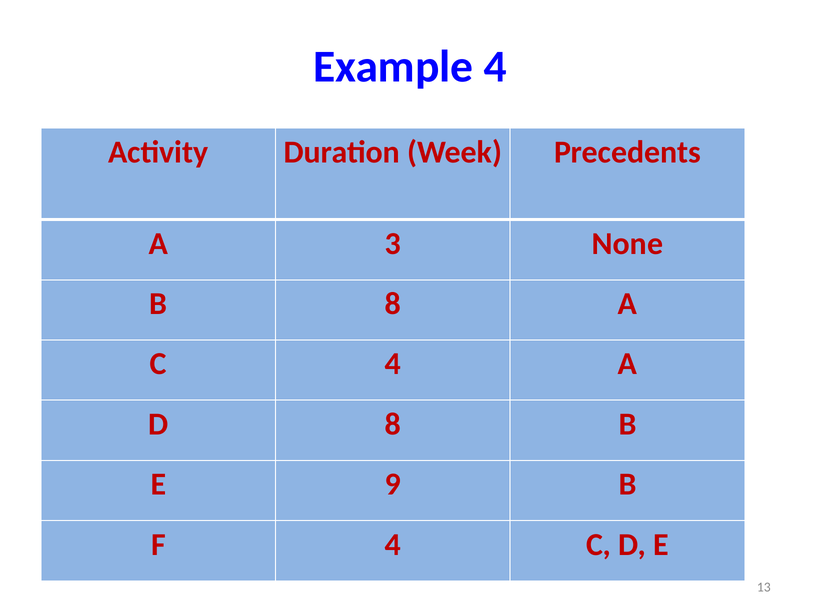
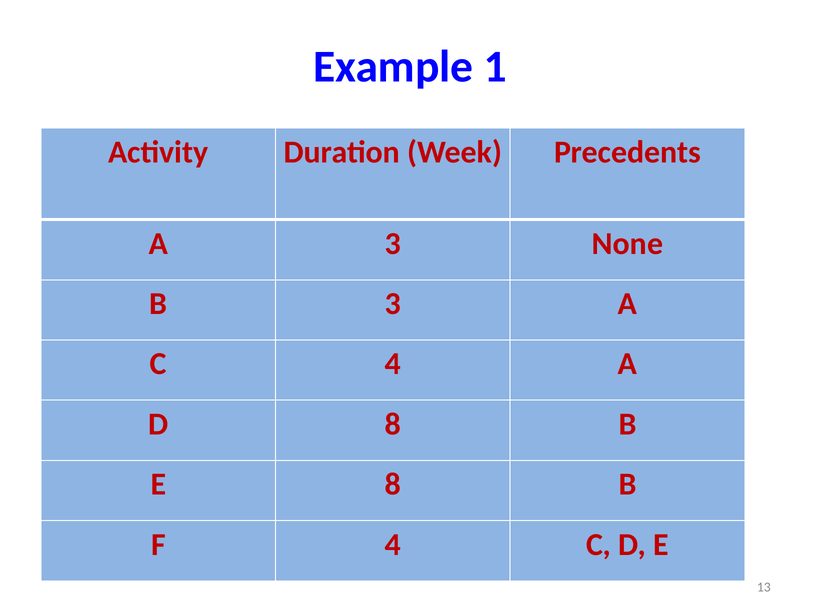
Example 4: 4 -> 1
B 8: 8 -> 3
E 9: 9 -> 8
